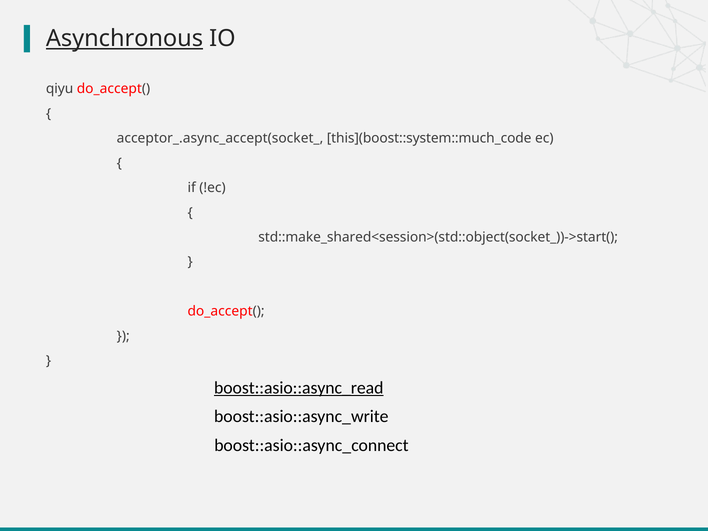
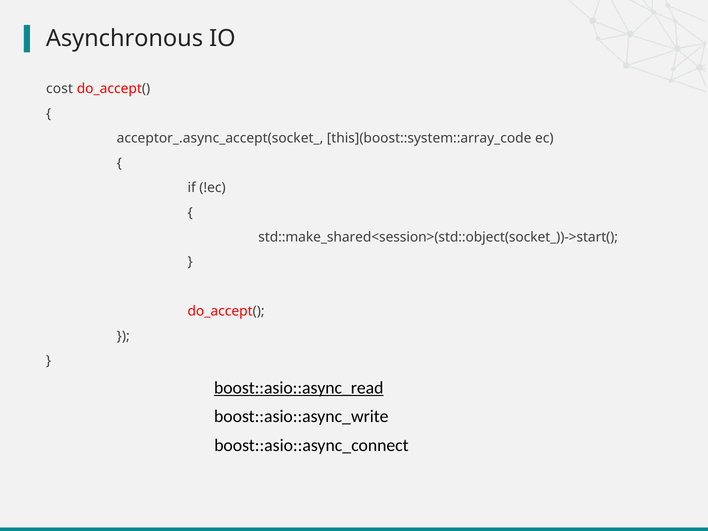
Asynchronous underline: present -> none
qiyu: qiyu -> cost
this](boost::system::much_code: this](boost::system::much_code -> this](boost::system::array_code
